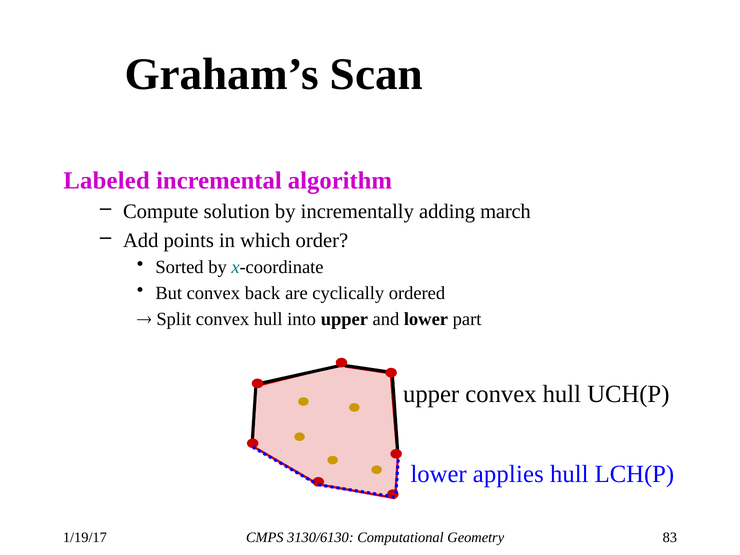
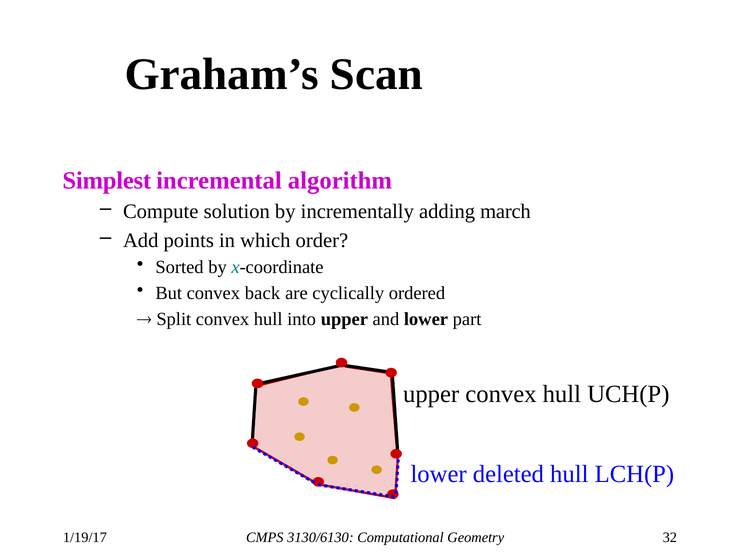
Labeled: Labeled -> Simplest
applies: applies -> deleted
83: 83 -> 32
